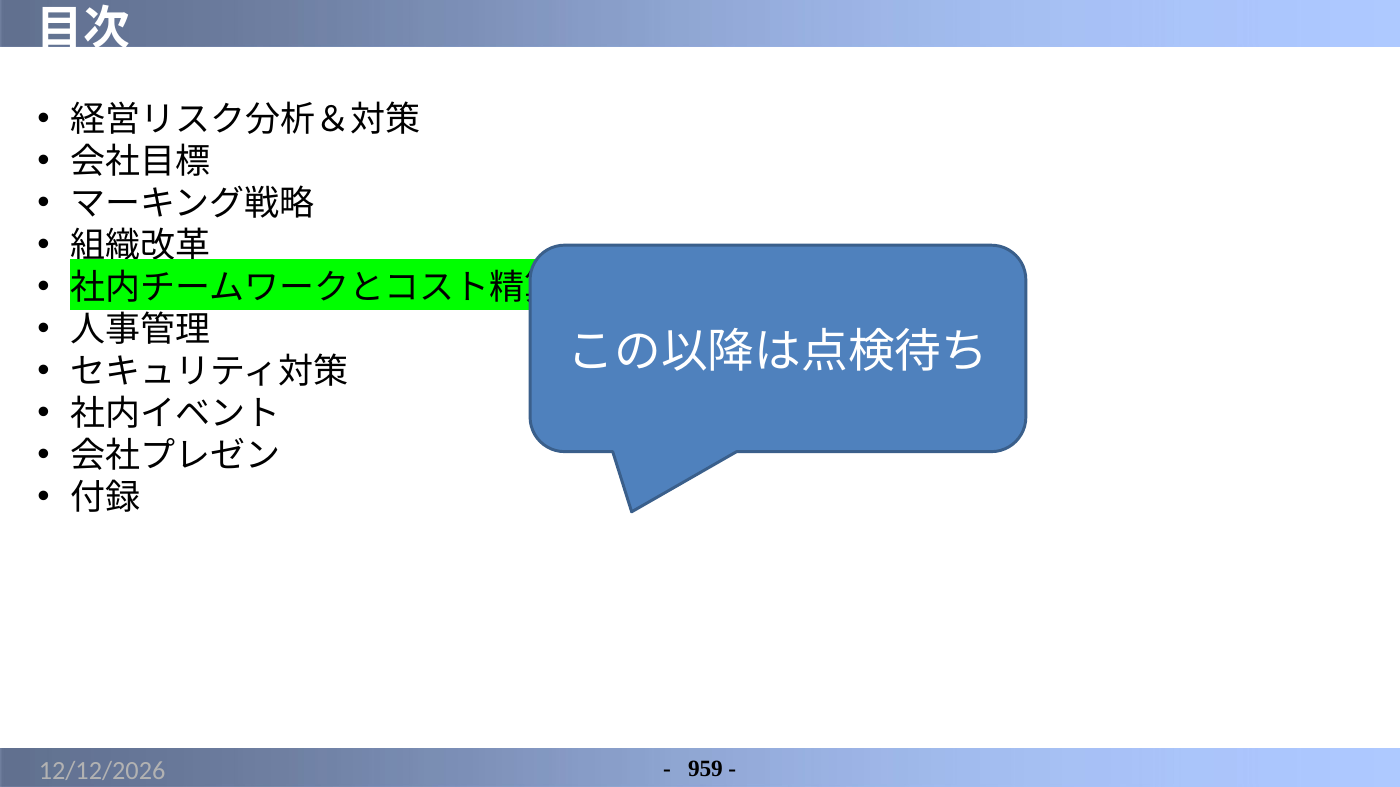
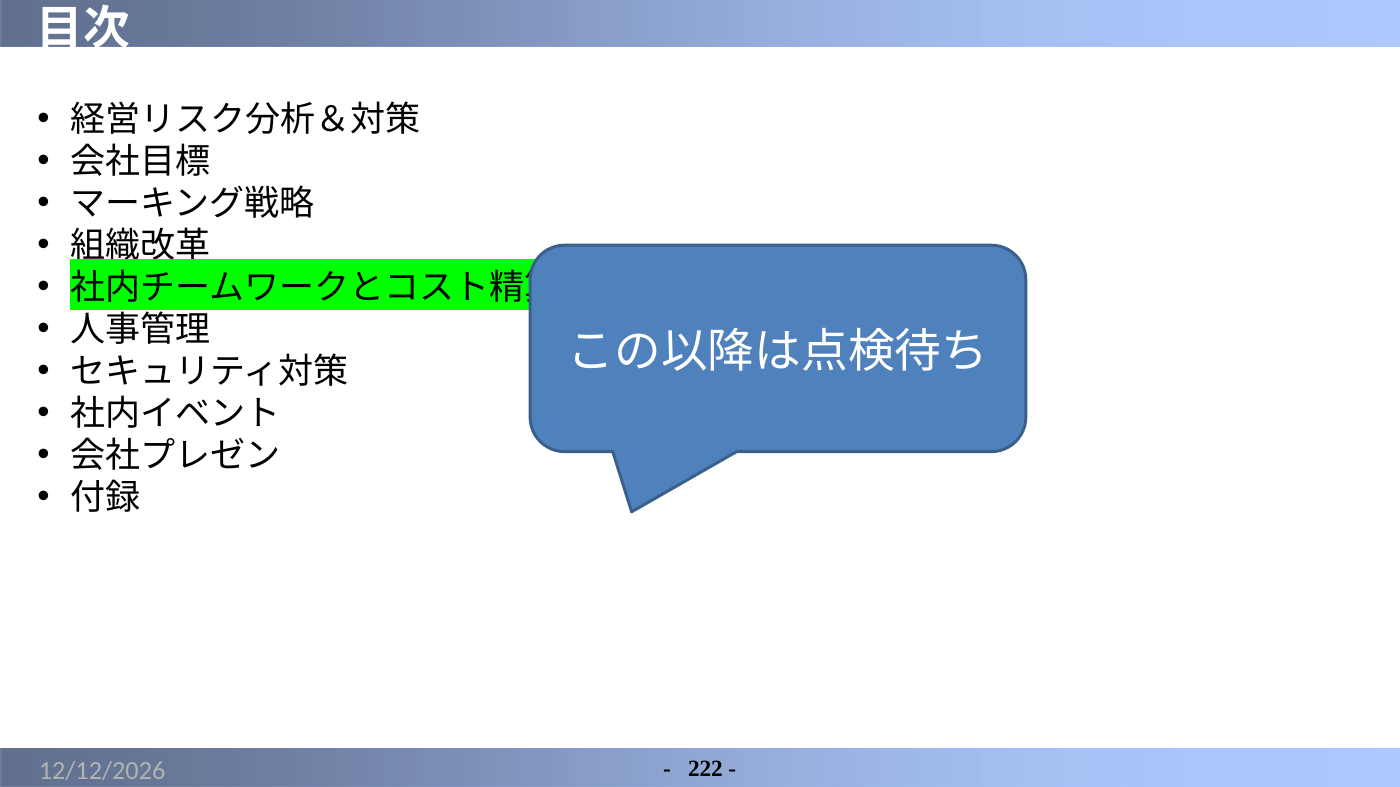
959: 959 -> 222
